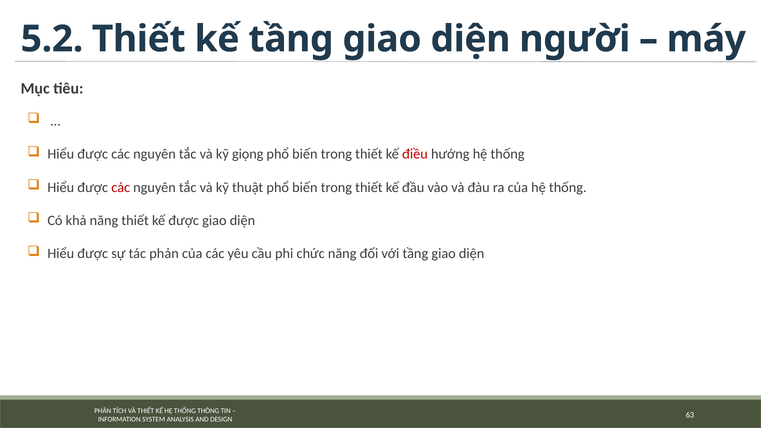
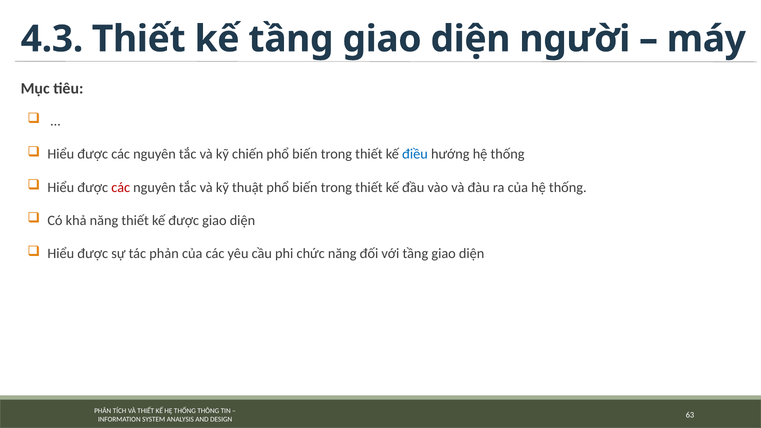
5.2: 5.2 -> 4.3
giọng: giọng -> chiến
điều colour: red -> blue
